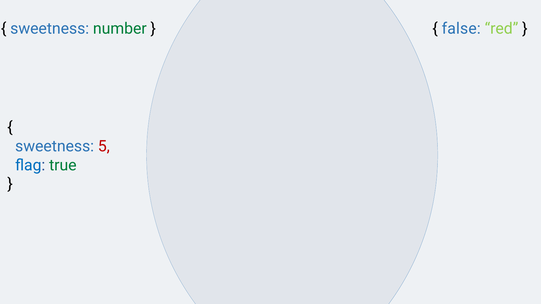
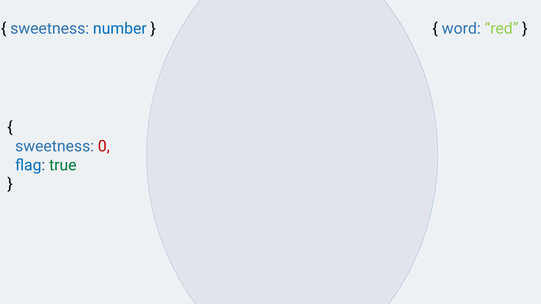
number colour: green -> blue
false: false -> word
5: 5 -> 0
